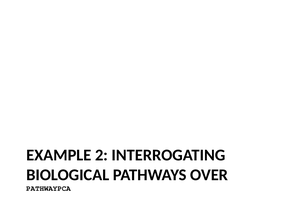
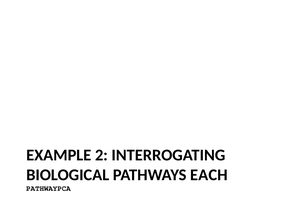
OVER: OVER -> EACH
